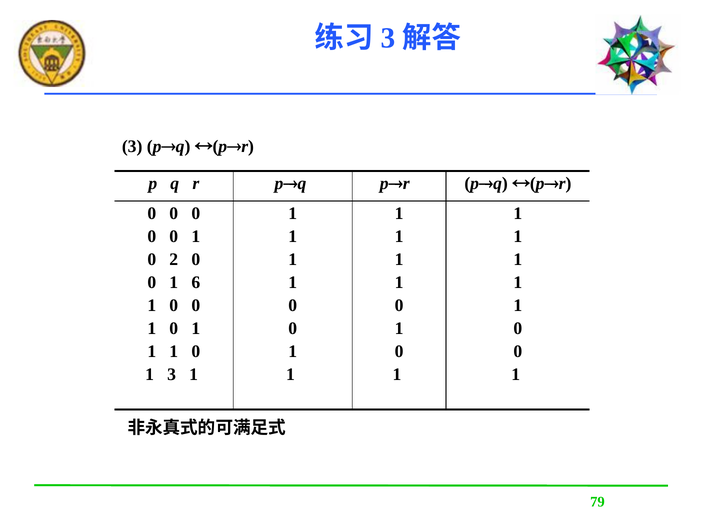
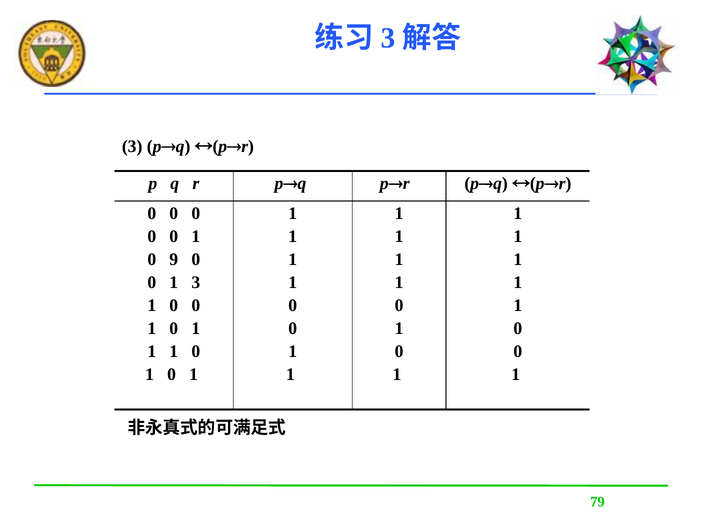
2: 2 -> 9
1 6: 6 -> 3
3 at (172, 375): 3 -> 0
